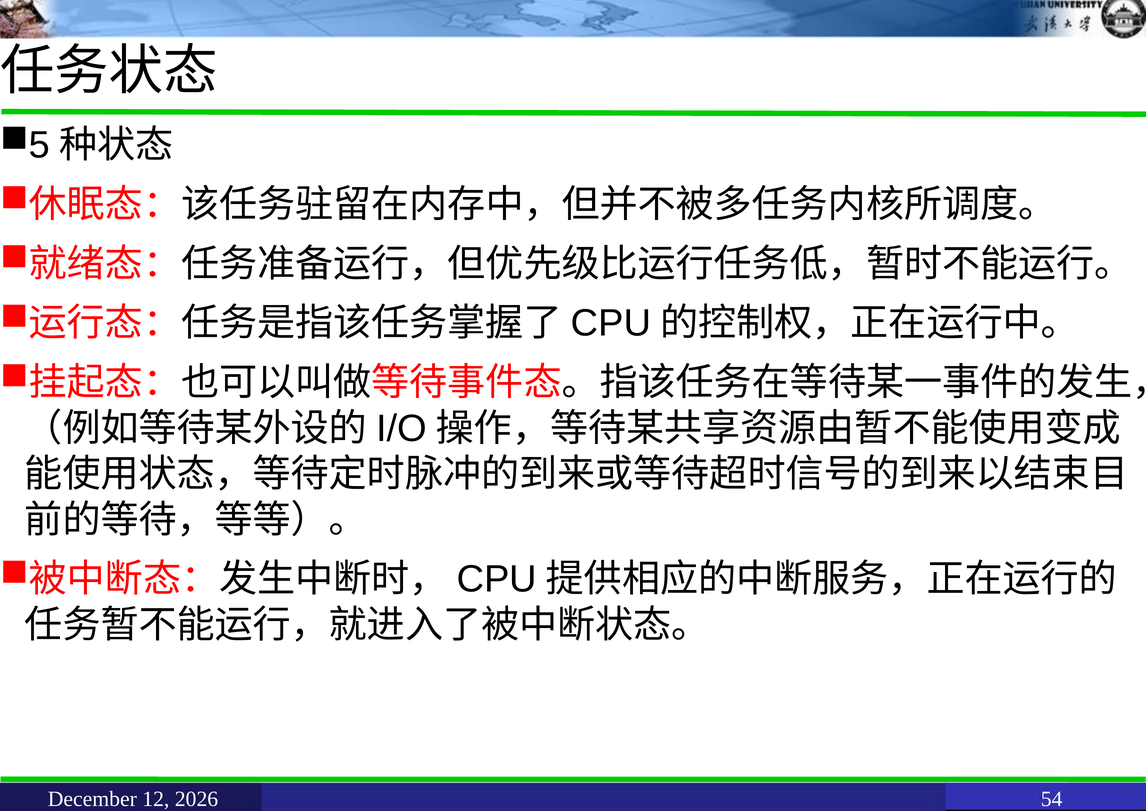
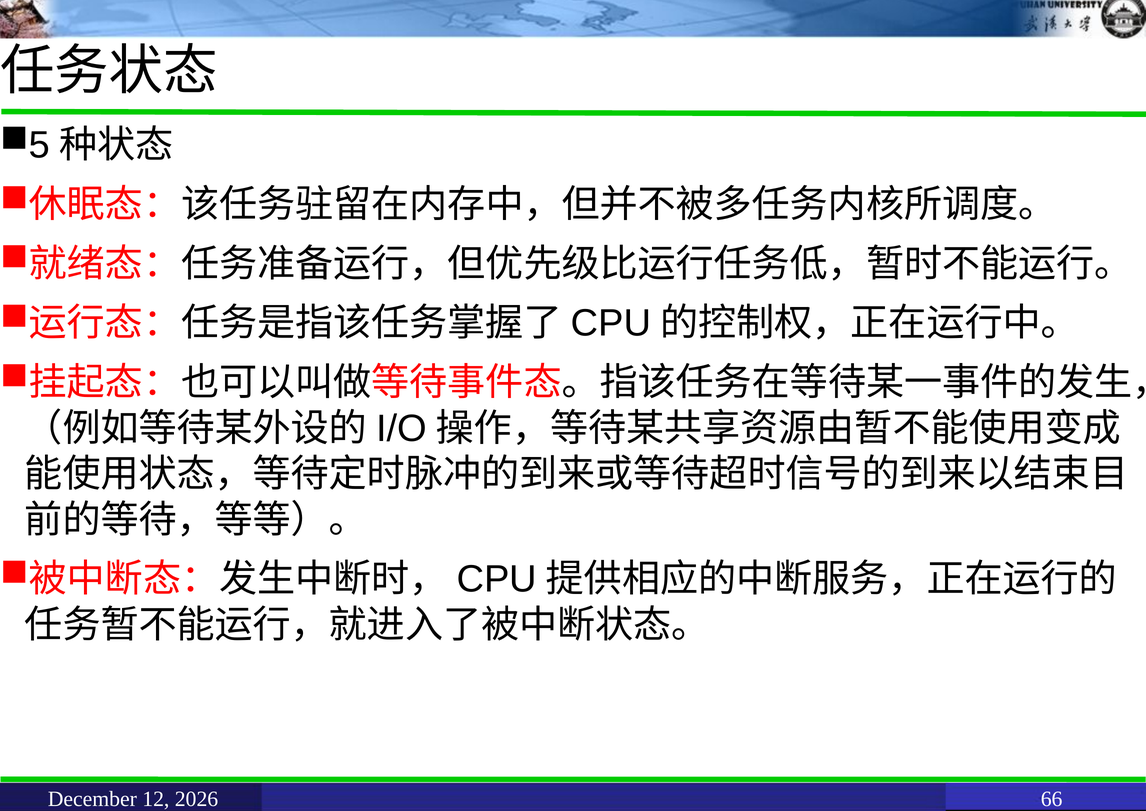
54: 54 -> 66
